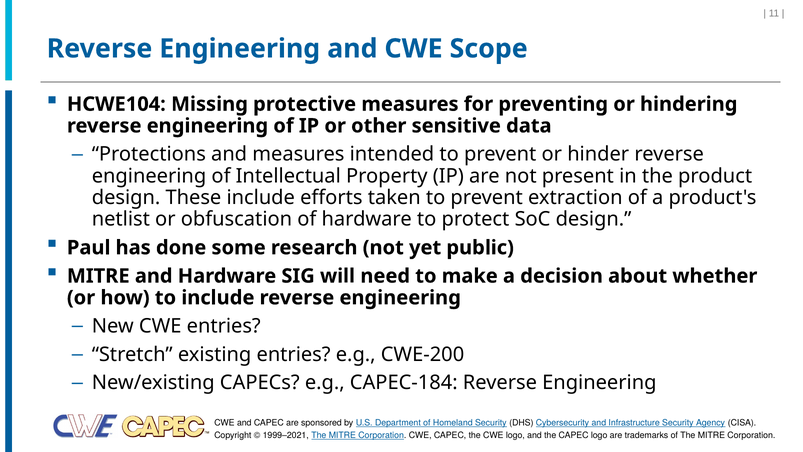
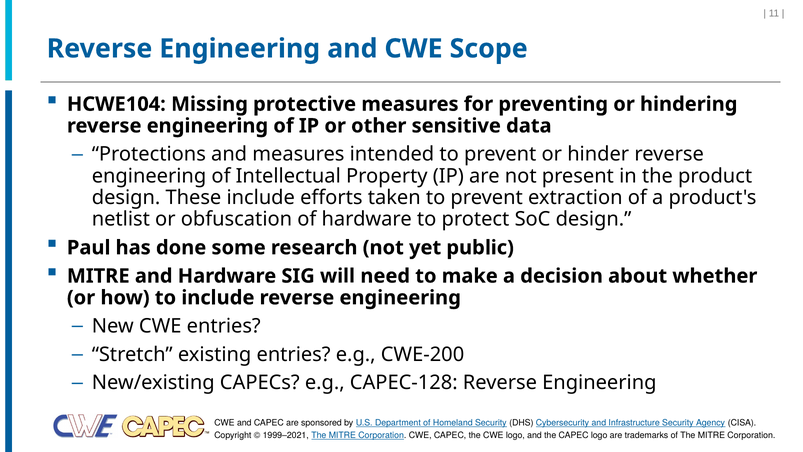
CAPEC-184: CAPEC-184 -> CAPEC-128
